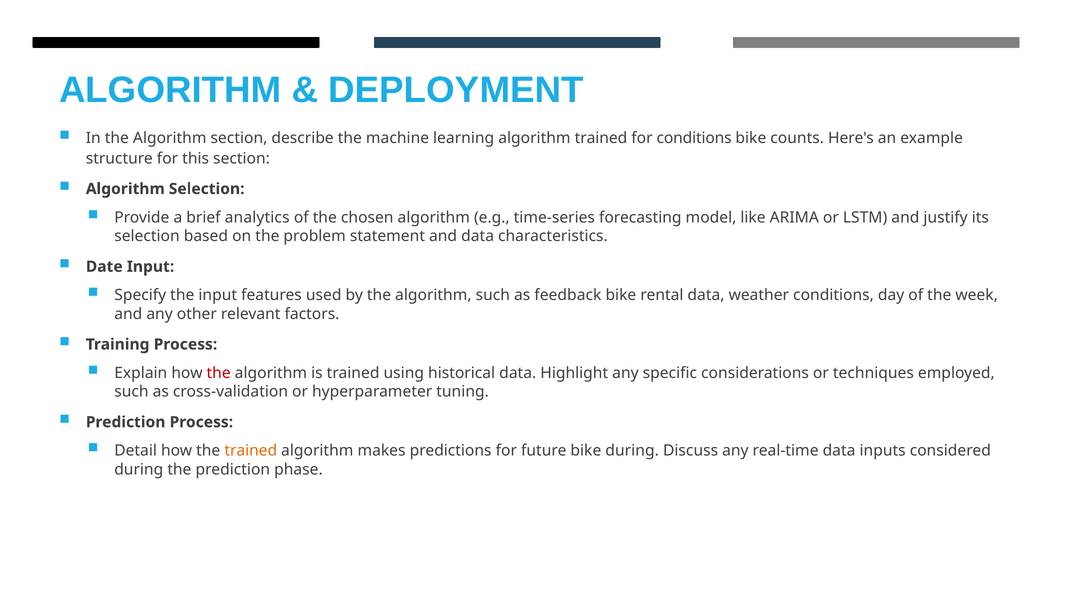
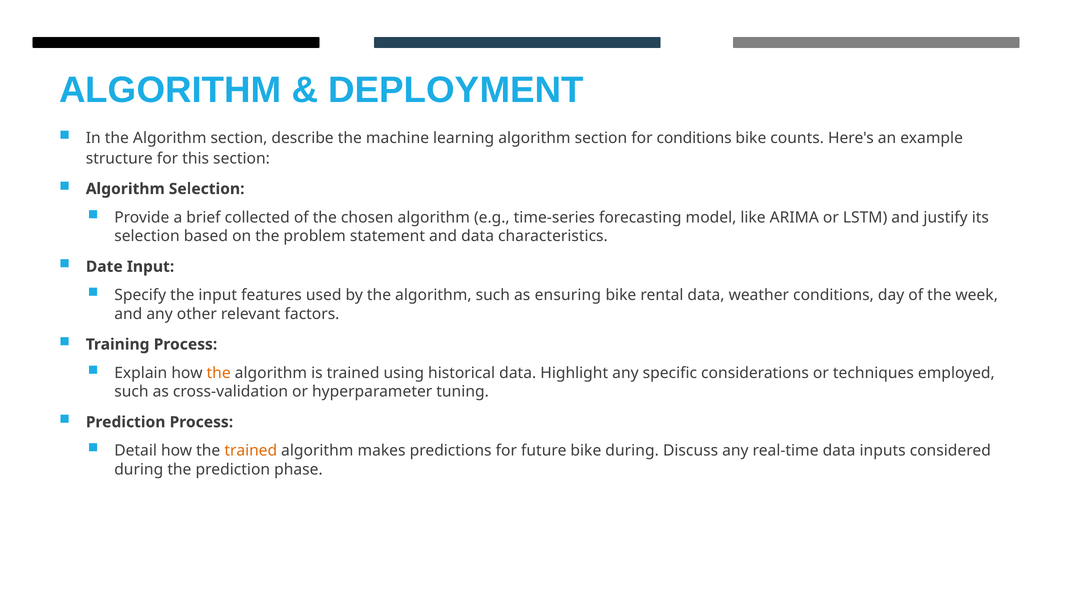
learning algorithm trained: trained -> section
analytics: analytics -> collected
feedback: feedback -> ensuring
the at (219, 373) colour: red -> orange
